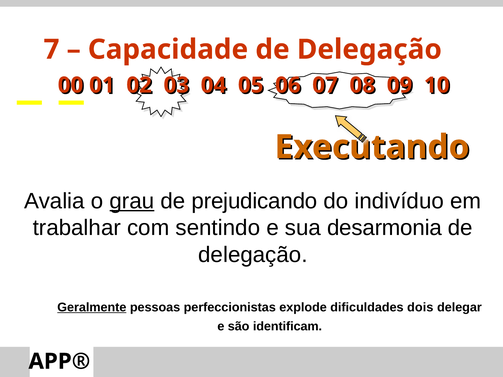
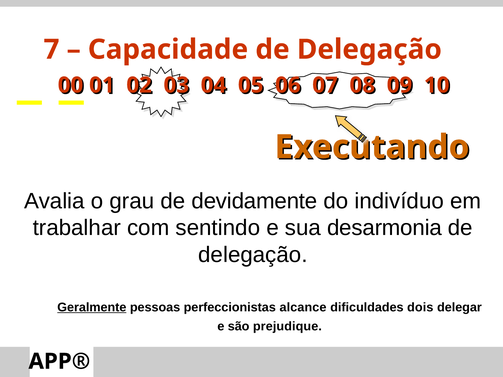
grau underline: present -> none
prejudicando: prejudicando -> devidamente
explode: explode -> alcance
identificam: identificam -> prejudique
